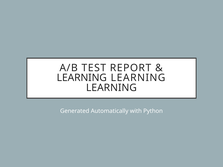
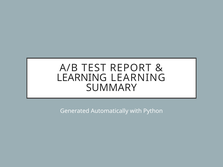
LEARNING at (111, 88): LEARNING -> SUMMARY
